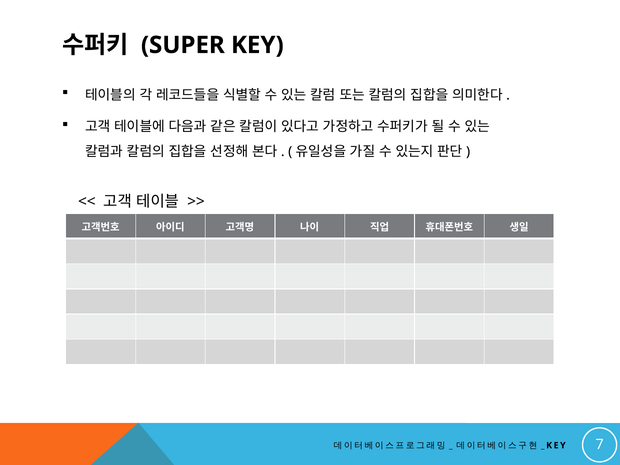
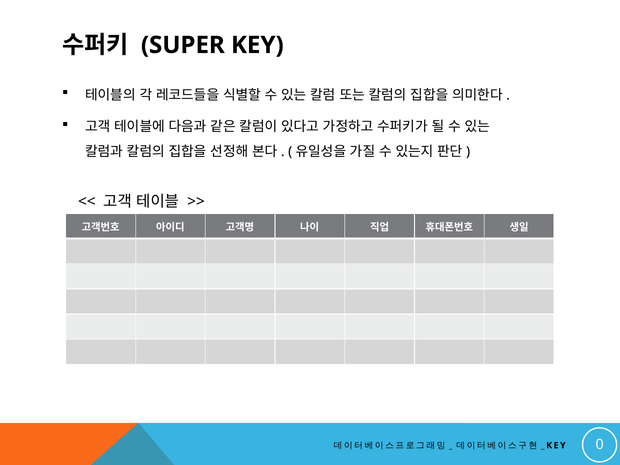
7: 7 -> 0
